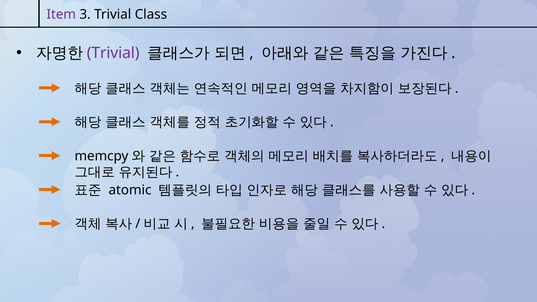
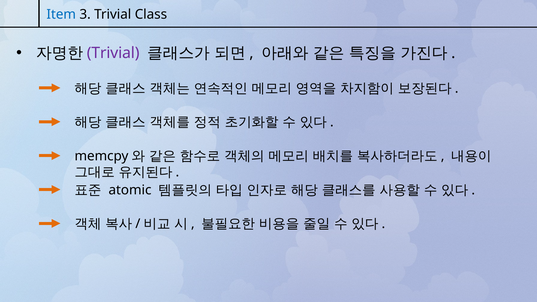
Item colour: purple -> blue
